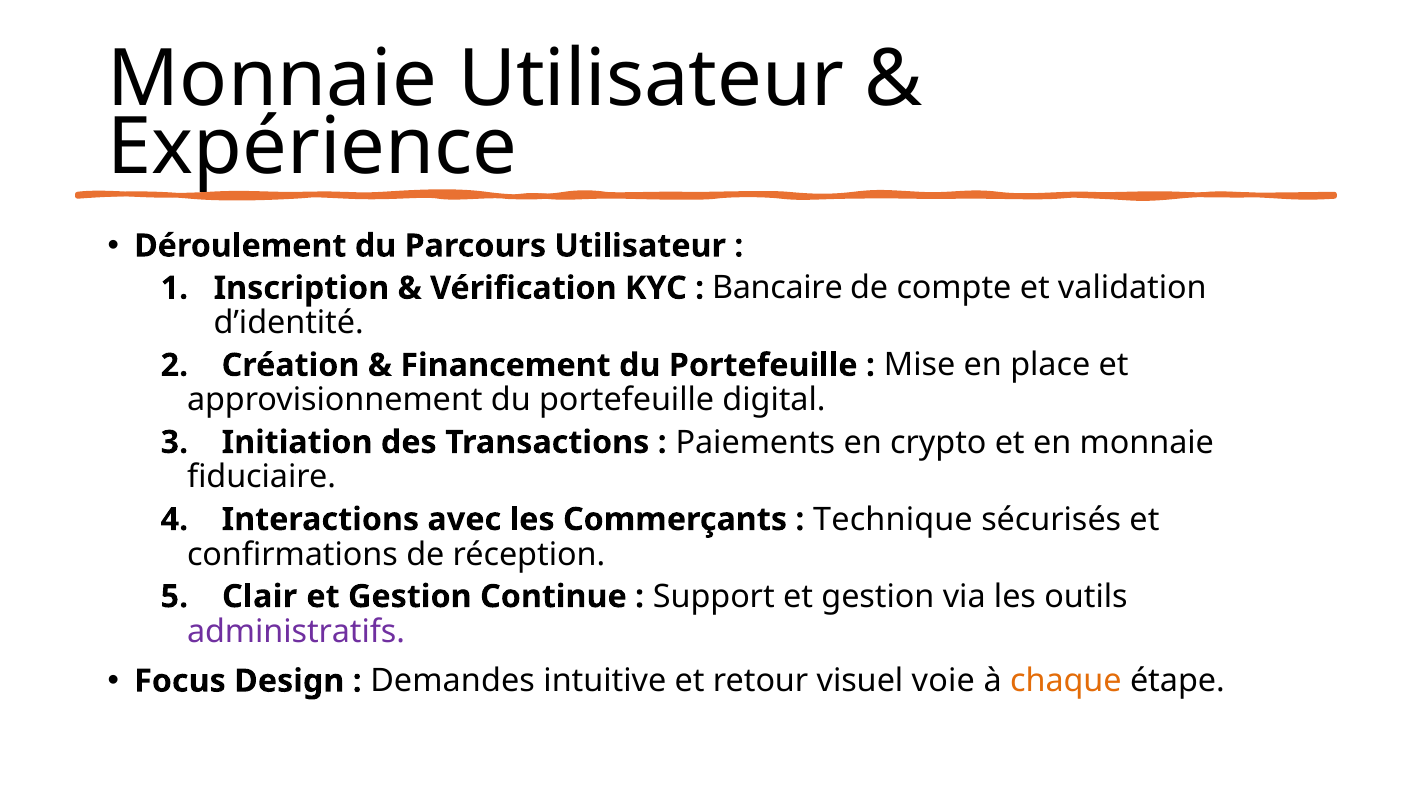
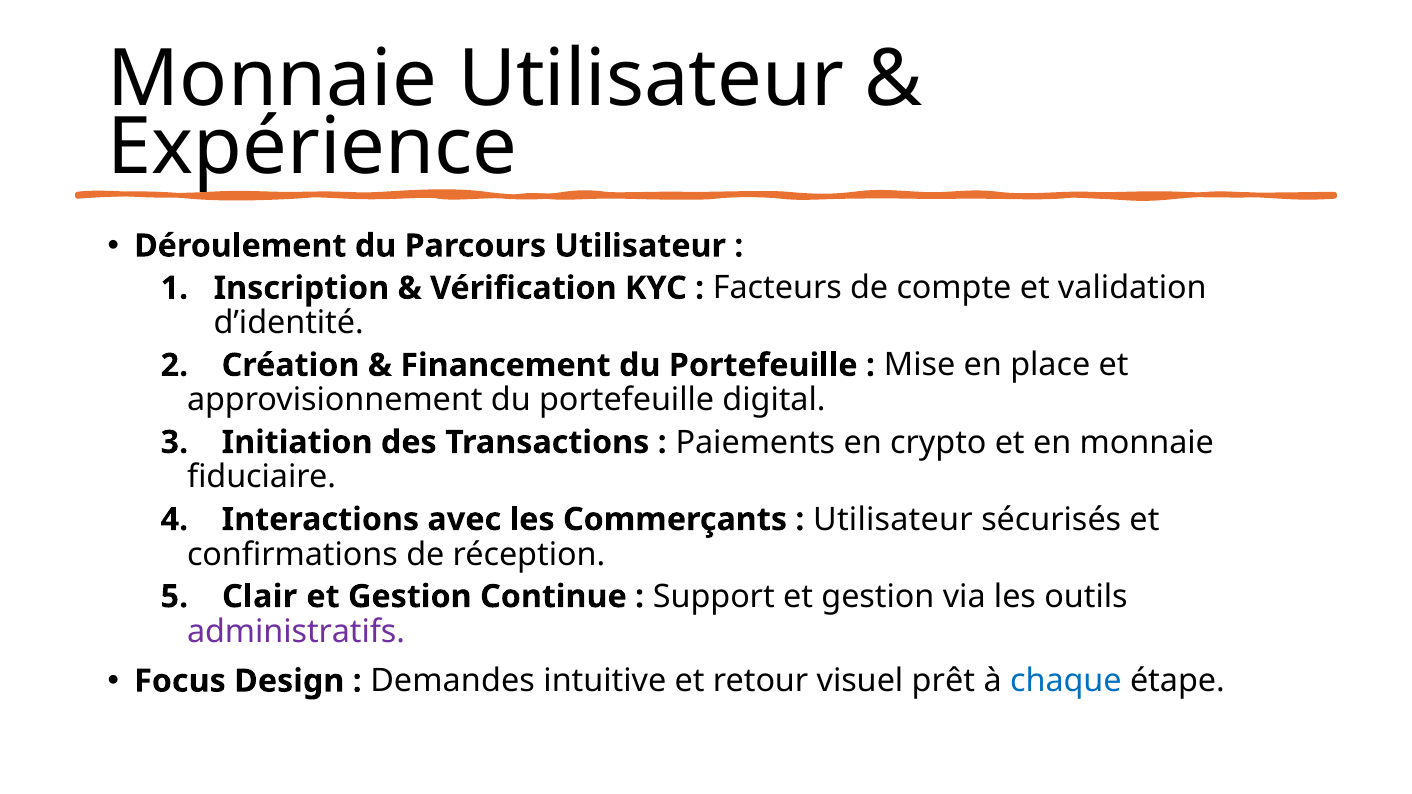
Bancaire: Bancaire -> Facteurs
Technique at (893, 520): Technique -> Utilisateur
voie: voie -> prêt
chaque colour: orange -> blue
